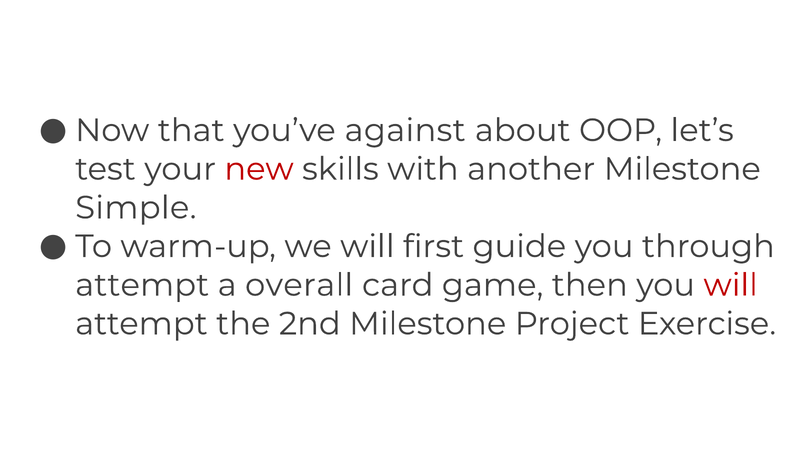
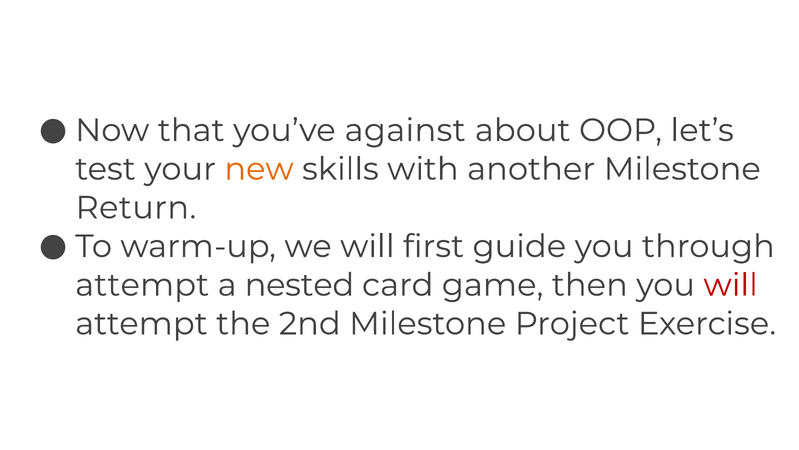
new colour: red -> orange
Simple: Simple -> Return
overall: overall -> nested
